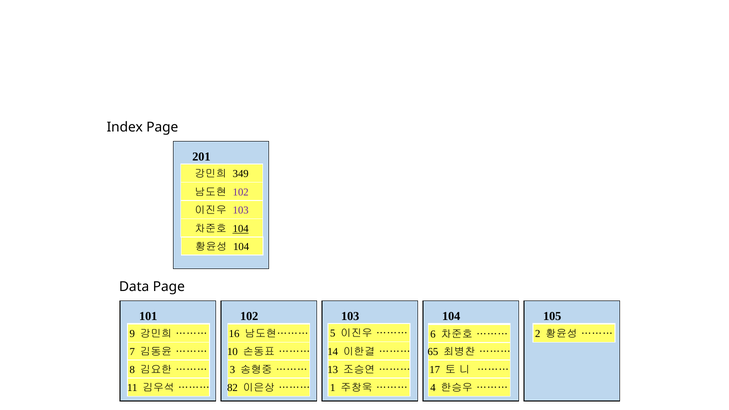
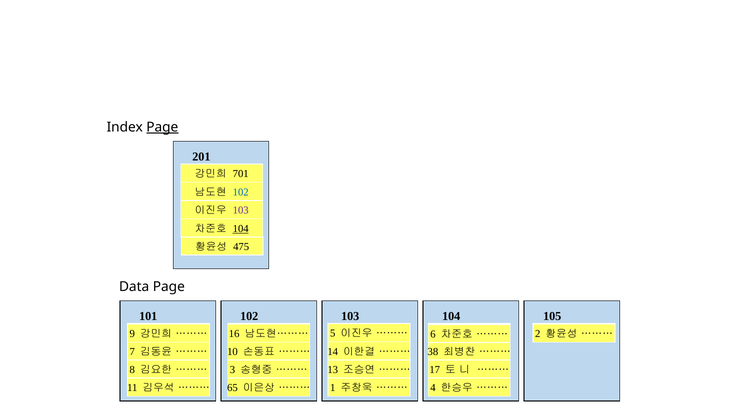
Page at (162, 127) underline: none -> present
349: 349 -> 701
102 at (241, 192) colour: purple -> blue
104 at (241, 247): 104 -> 475
65: 65 -> 38
82: 82 -> 65
